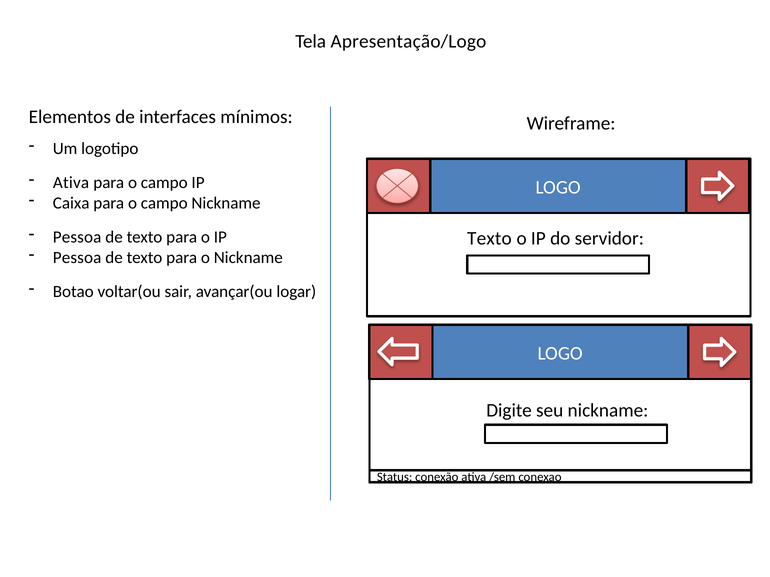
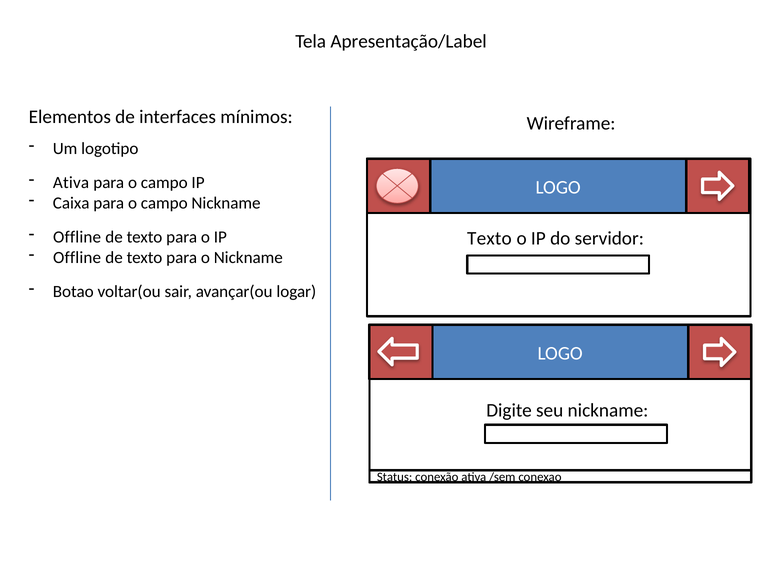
Apresentação/Logo: Apresentação/Logo -> Apresentação/Label
Pessoa at (77, 237): Pessoa -> Offline
Pessoa at (77, 258): Pessoa -> Offline
